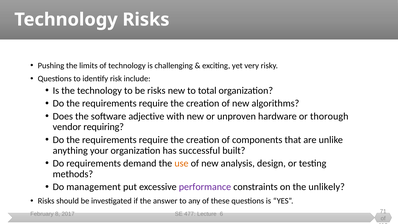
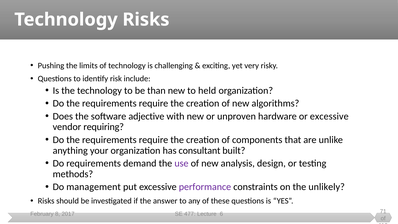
be risks: risks -> than
total: total -> held
or thorough: thorough -> excessive
successful: successful -> consultant
use colour: orange -> purple
